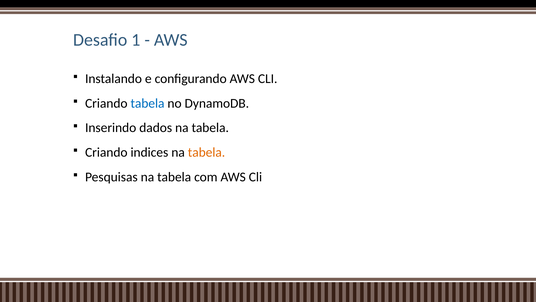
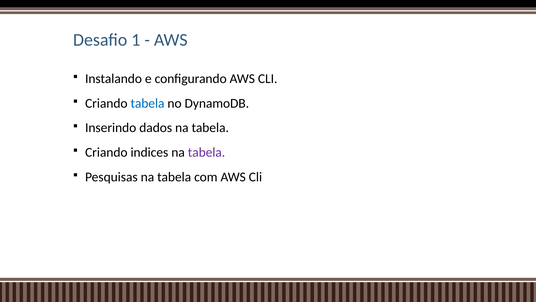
tabela at (206, 152) colour: orange -> purple
